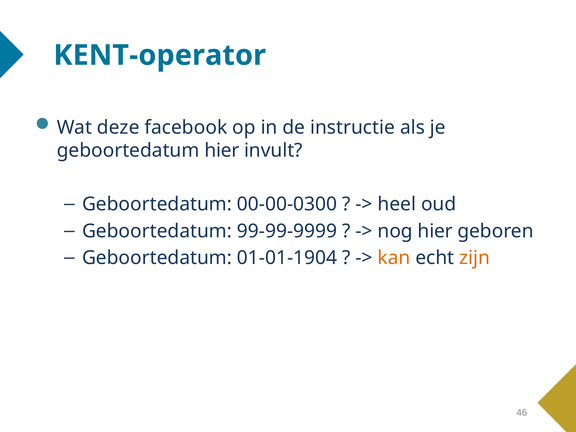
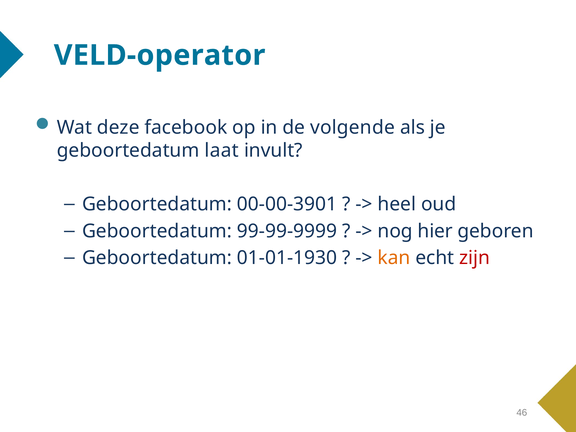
KENT-operator: KENT-operator -> VELD-operator
instructie: instructie -> volgende
geboortedatum hier: hier -> laat
00-00-0300: 00-00-0300 -> 00-00-3901
01-01-1904: 01-01-1904 -> 01-01-1930
zijn colour: orange -> red
